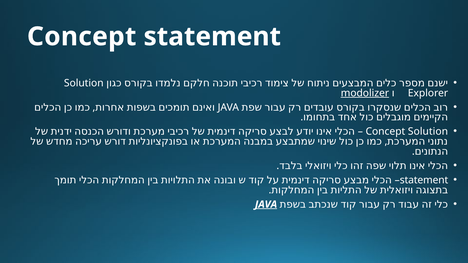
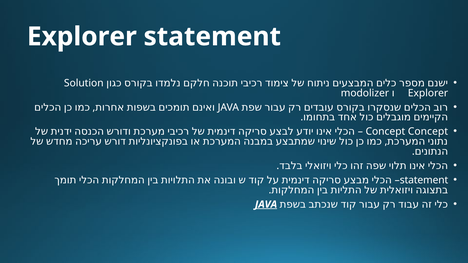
Concept at (82, 37): Concept -> Explorer
modolizer underline: present -> none
Concept Solution: Solution -> Concept
